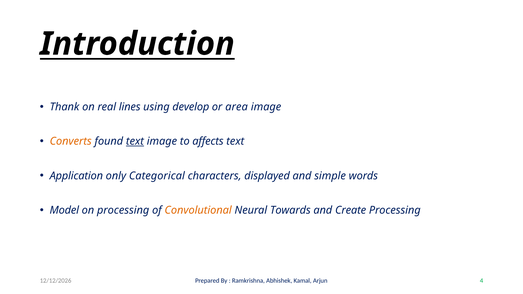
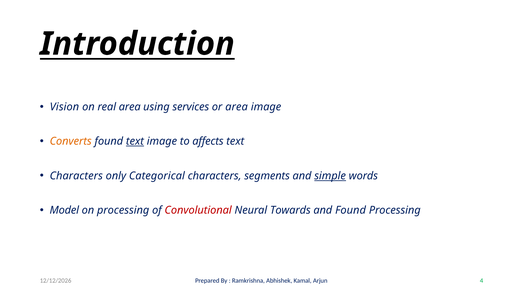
Thank: Thank -> Vision
real lines: lines -> area
develop: develop -> services
Application at (76, 176): Application -> Characters
displayed: displayed -> segments
simple underline: none -> present
Convolutional colour: orange -> red
and Create: Create -> Found
